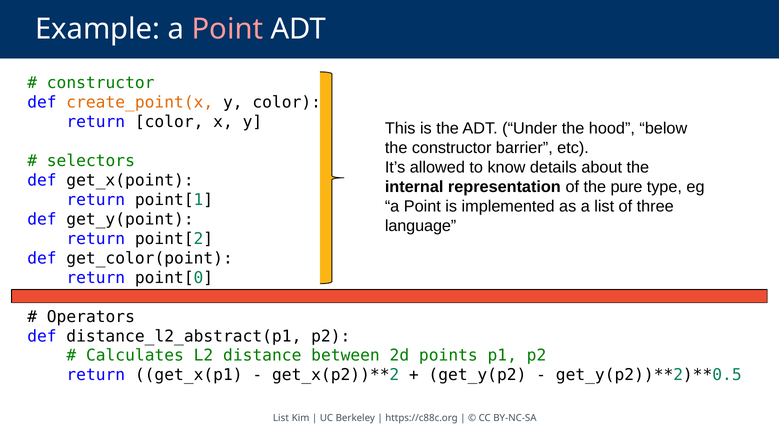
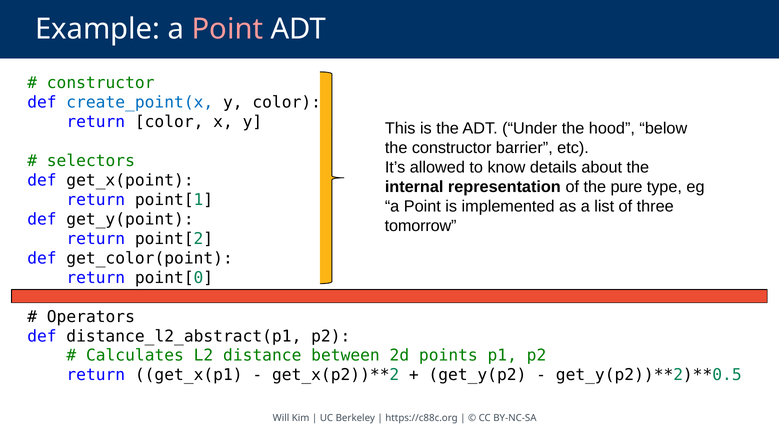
create_point(x colour: orange -> blue
language: language -> tomorrow
List at (281, 418): List -> Will
